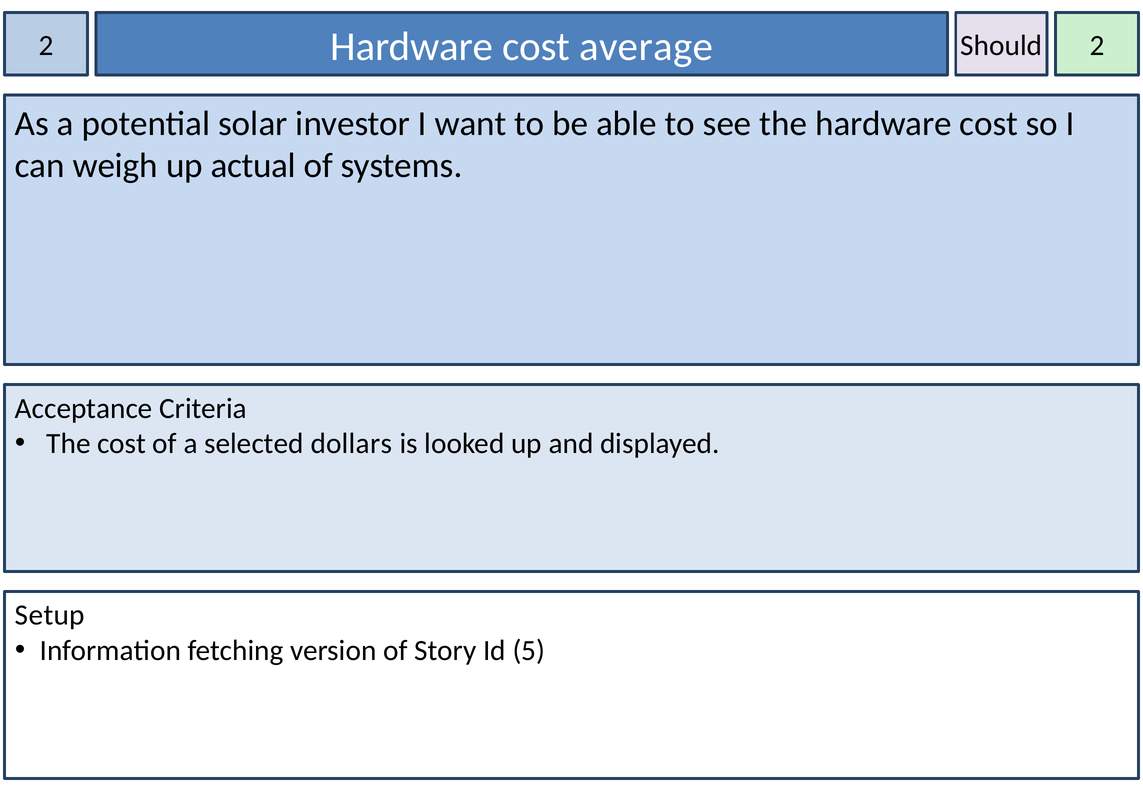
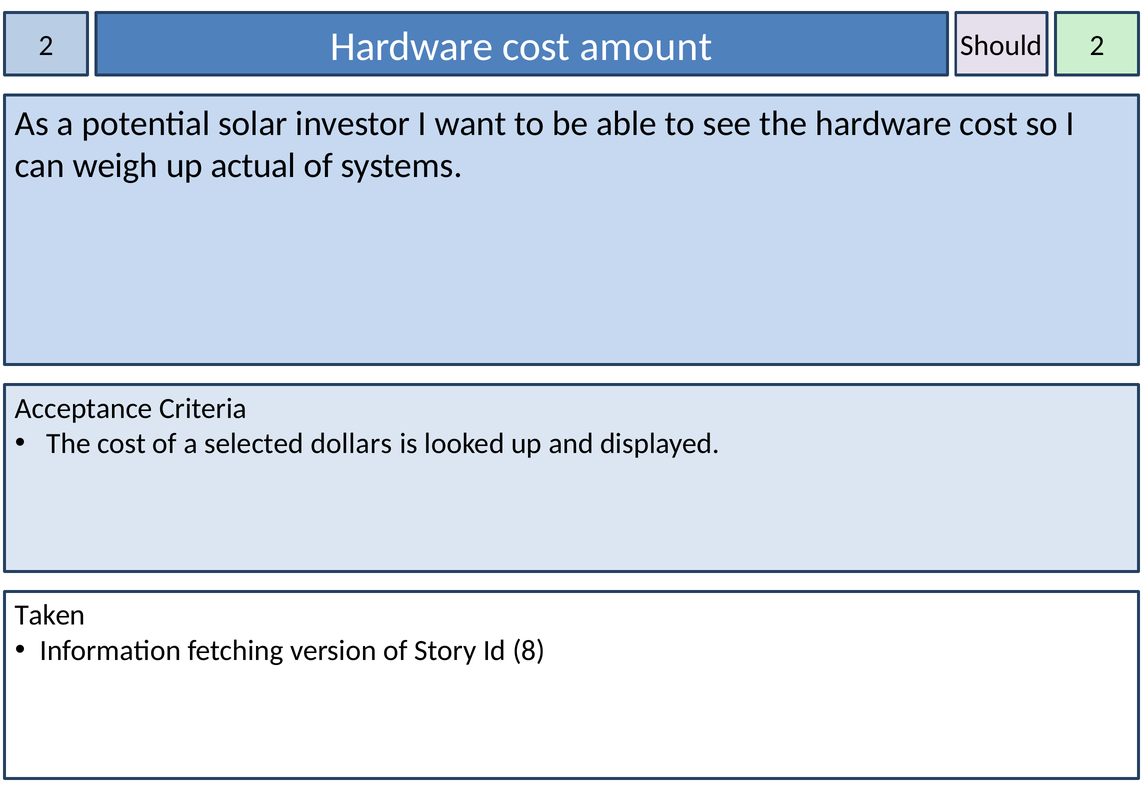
average: average -> amount
Setup: Setup -> Taken
5: 5 -> 8
